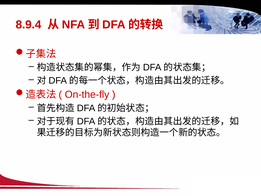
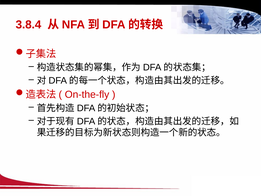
8.9.4: 8.9.4 -> 3.8.4
